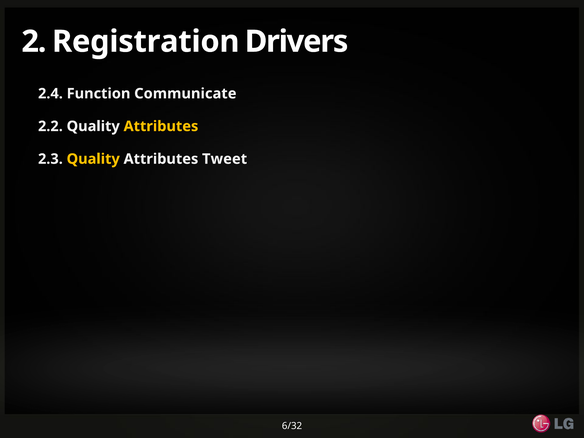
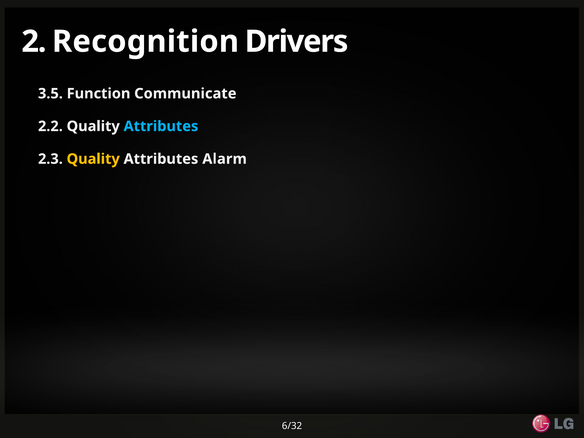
Registration: Registration -> Recognition
2.4: 2.4 -> 3.5
Attributes at (161, 126) colour: yellow -> light blue
Tweet: Tweet -> Alarm
